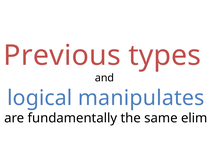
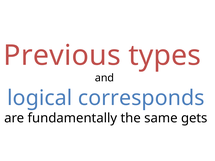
manipulates: manipulates -> corresponds
elim: elim -> gets
